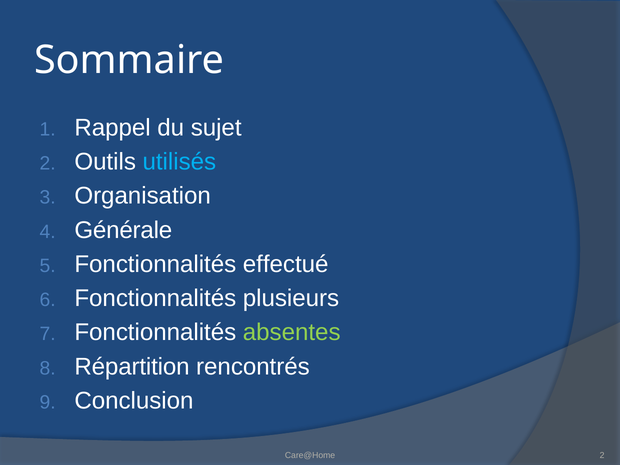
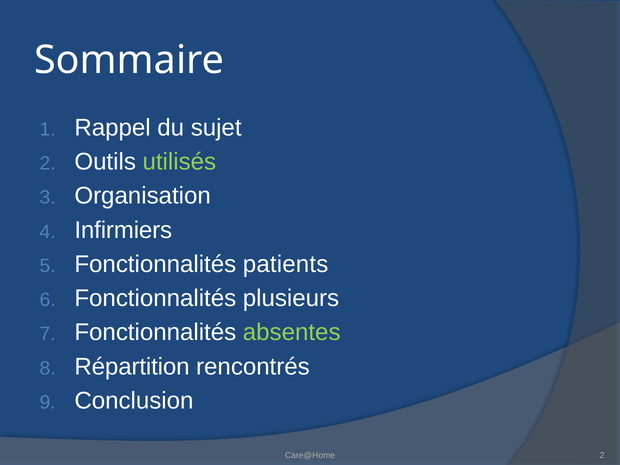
utilisés colour: light blue -> light green
Générale: Générale -> Infirmiers
effectué: effectué -> patients
